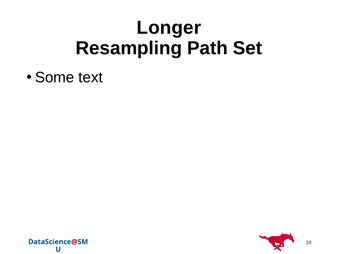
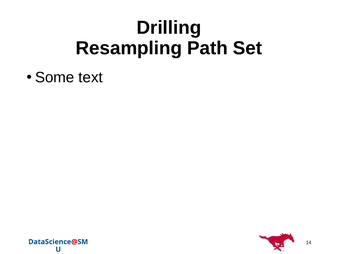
Longer: Longer -> Drilling
